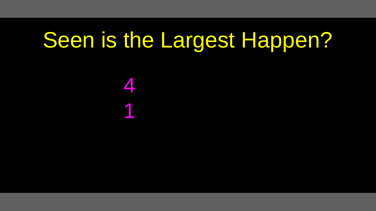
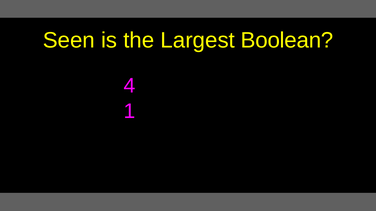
Happen: Happen -> Boolean
